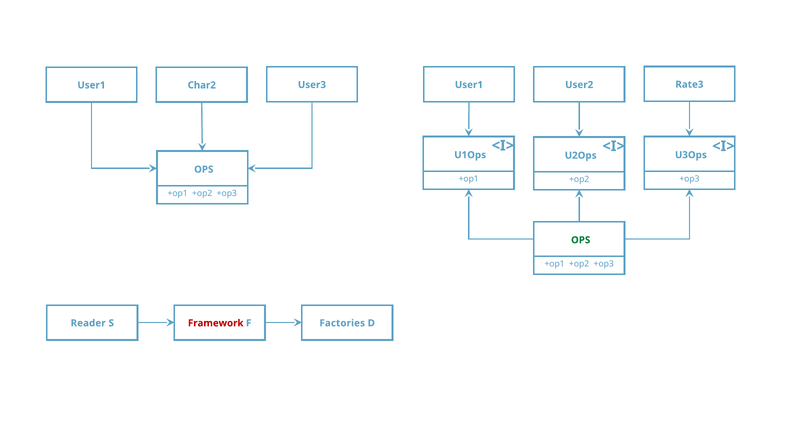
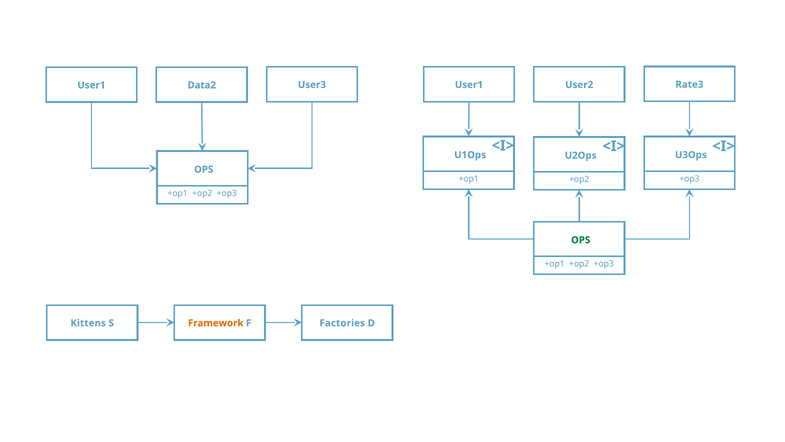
Char2: Char2 -> Data2
Reader: Reader -> Kittens
Framework colour: red -> orange
